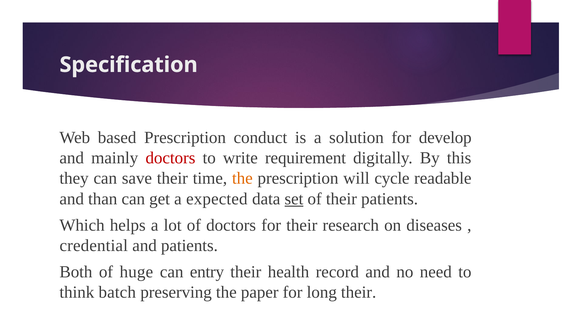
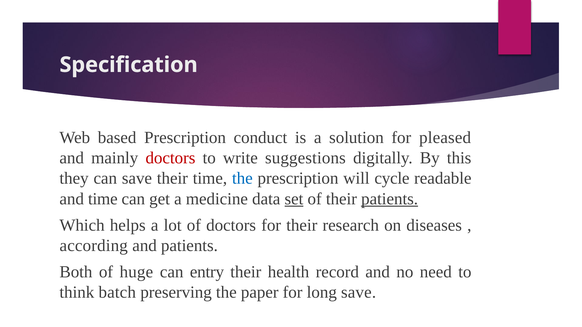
develop: develop -> pleased
requirement: requirement -> suggestions
the at (242, 179) colour: orange -> blue
and than: than -> time
expected: expected -> medicine
patients at (390, 199) underline: none -> present
credential: credential -> according
long their: their -> save
